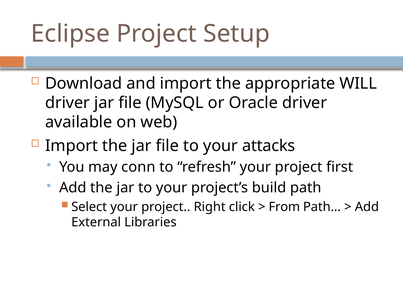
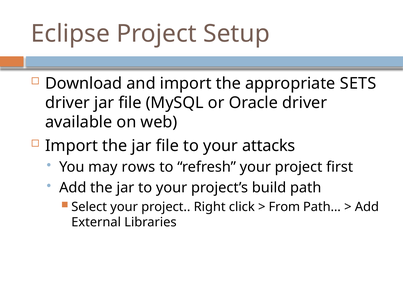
WILL: WILL -> SETS
conn: conn -> rows
